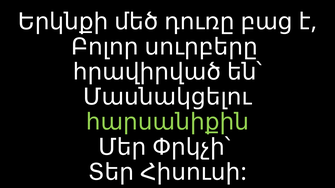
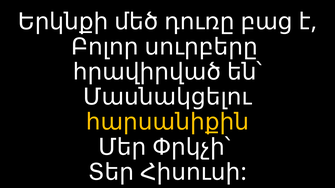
հարսանիքին colour: light green -> yellow
